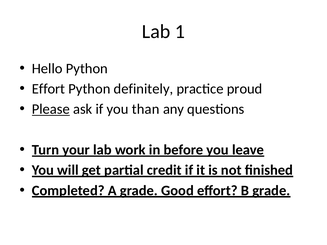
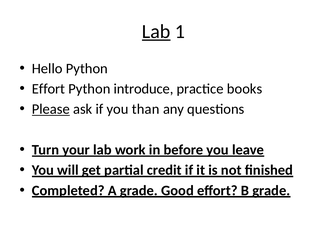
Lab at (156, 32) underline: none -> present
definitely: definitely -> introduce
proud: proud -> books
